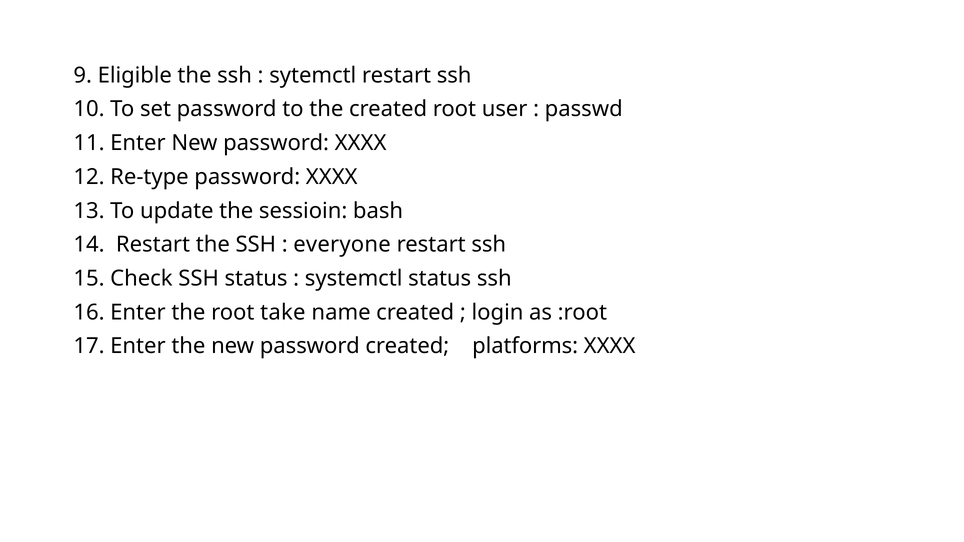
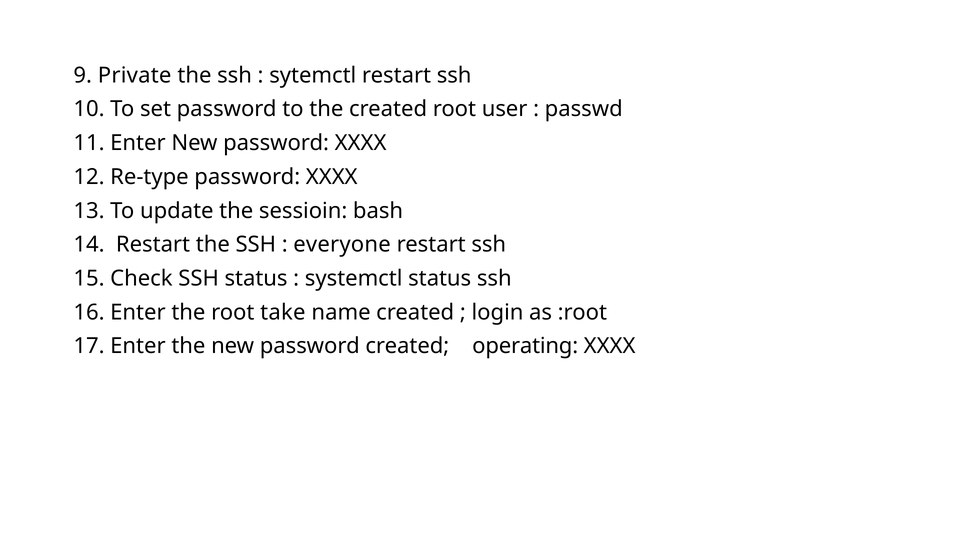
Eligible: Eligible -> Private
platforms: platforms -> operating
